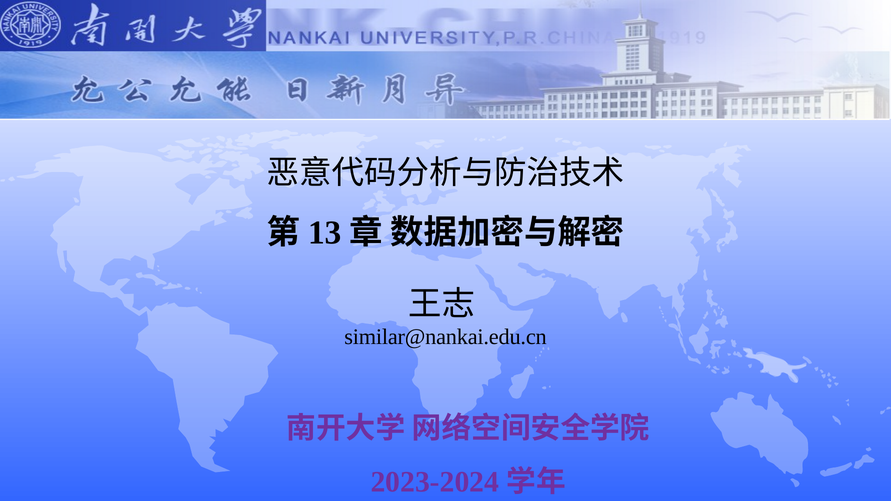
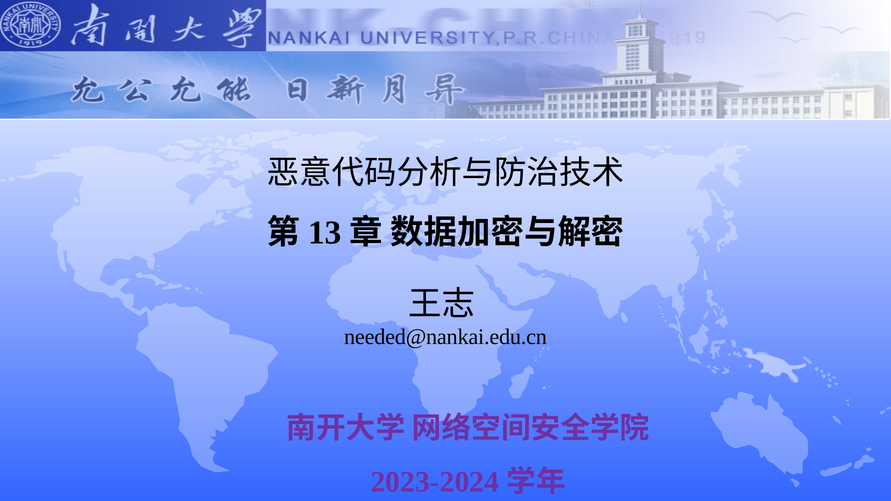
similar@nankai.edu.cn: similar@nankai.edu.cn -> needed@nankai.edu.cn
